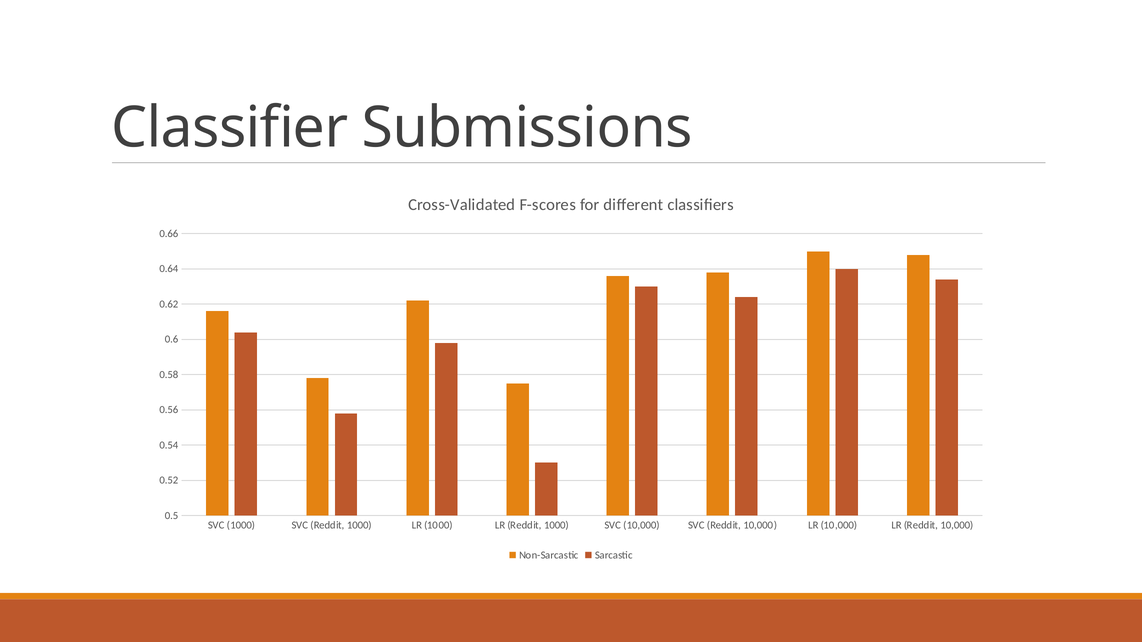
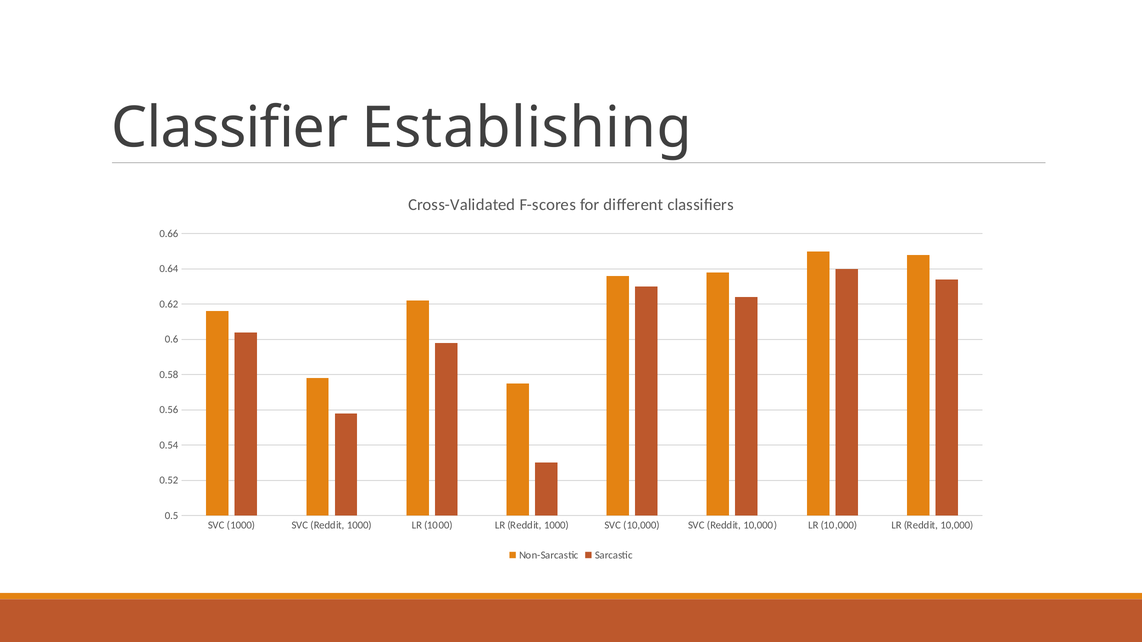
Submissions: Submissions -> Establishing
